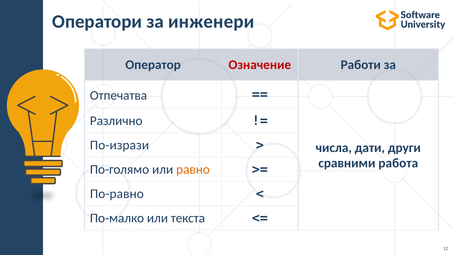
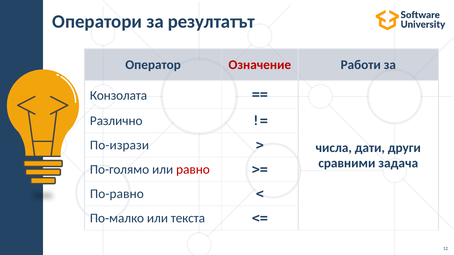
инженери: инженери -> резултатът
Отпечатва: Отпечатва -> Конзолата
работа: работа -> задача
равно colour: orange -> red
